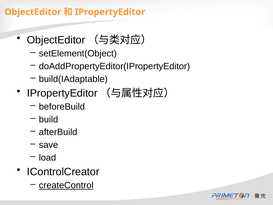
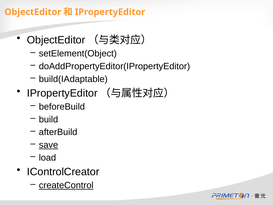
save underline: none -> present
